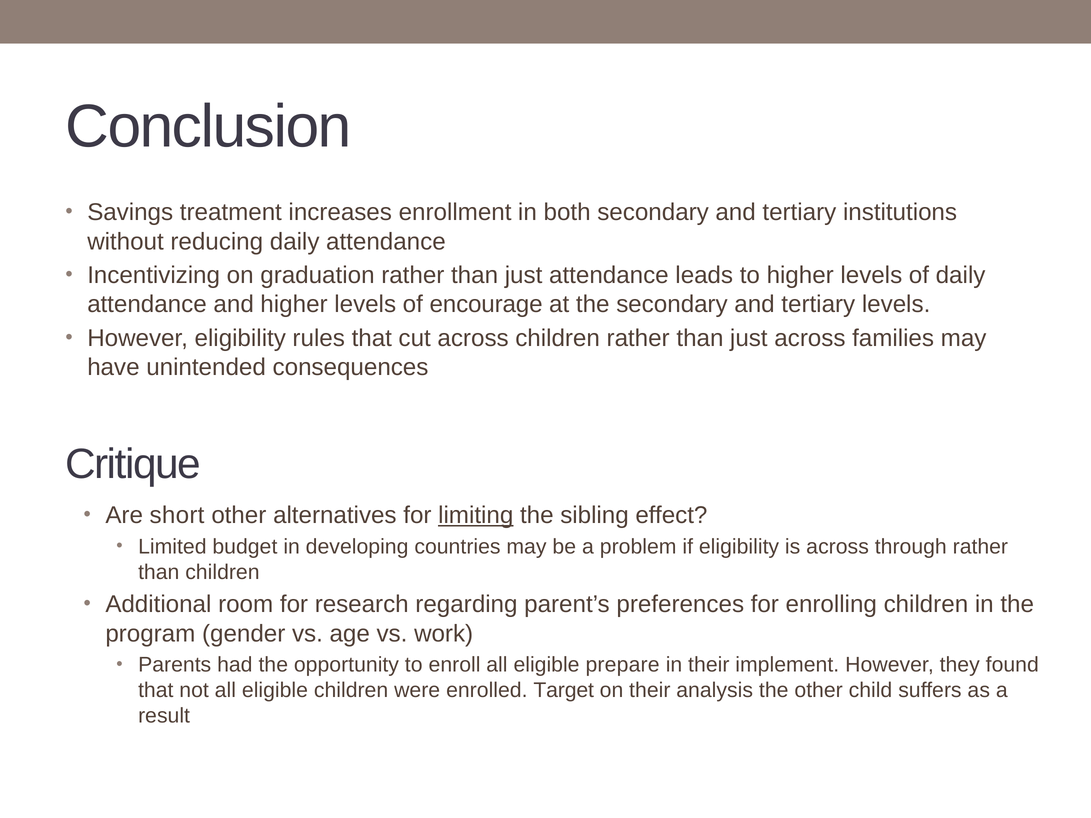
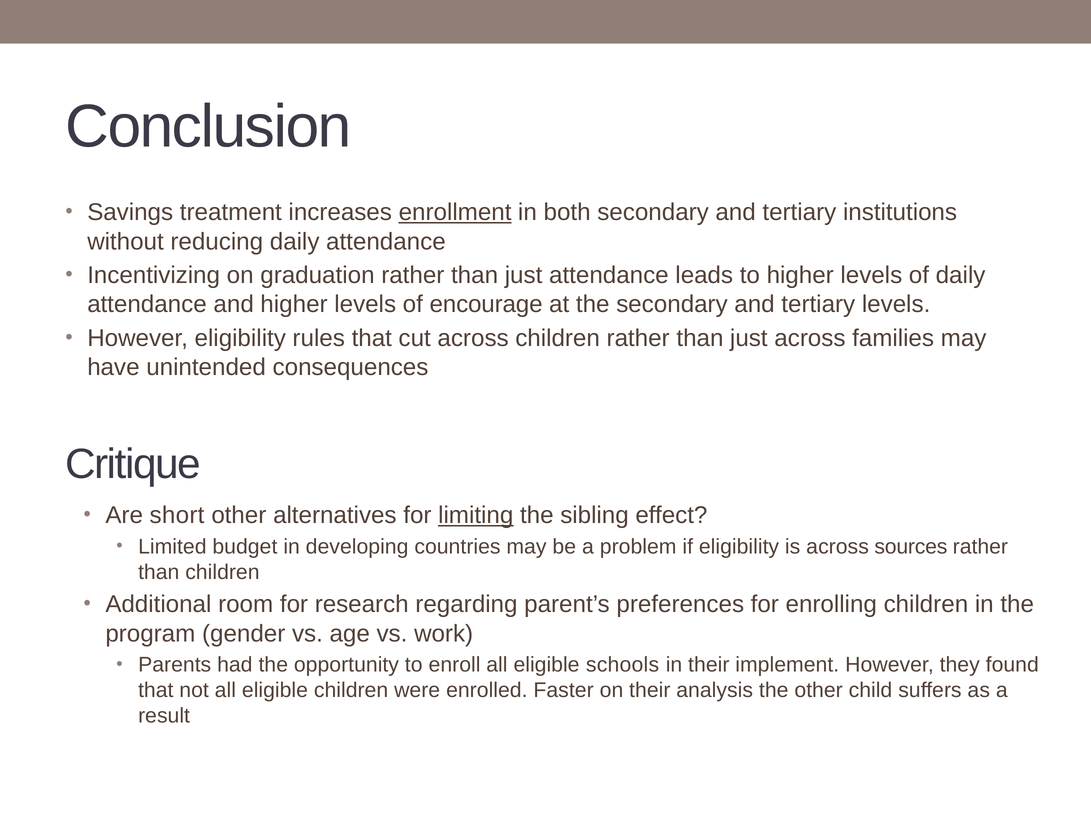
enrollment underline: none -> present
through: through -> sources
prepare: prepare -> schools
Target: Target -> Faster
